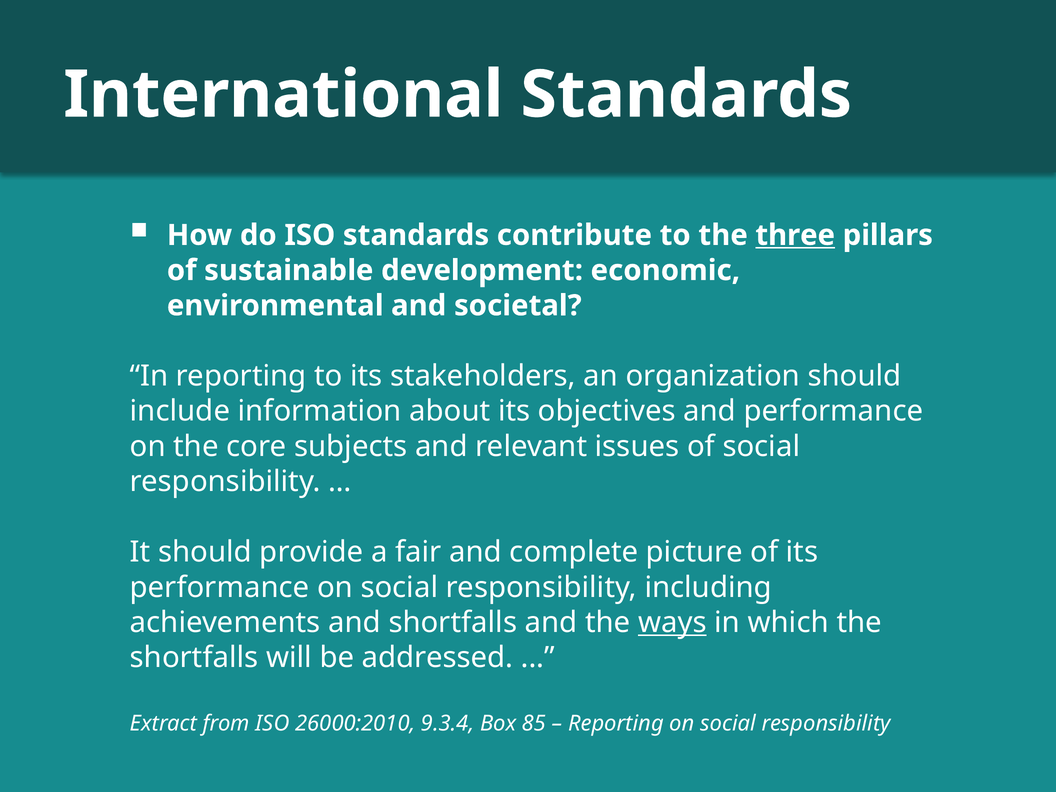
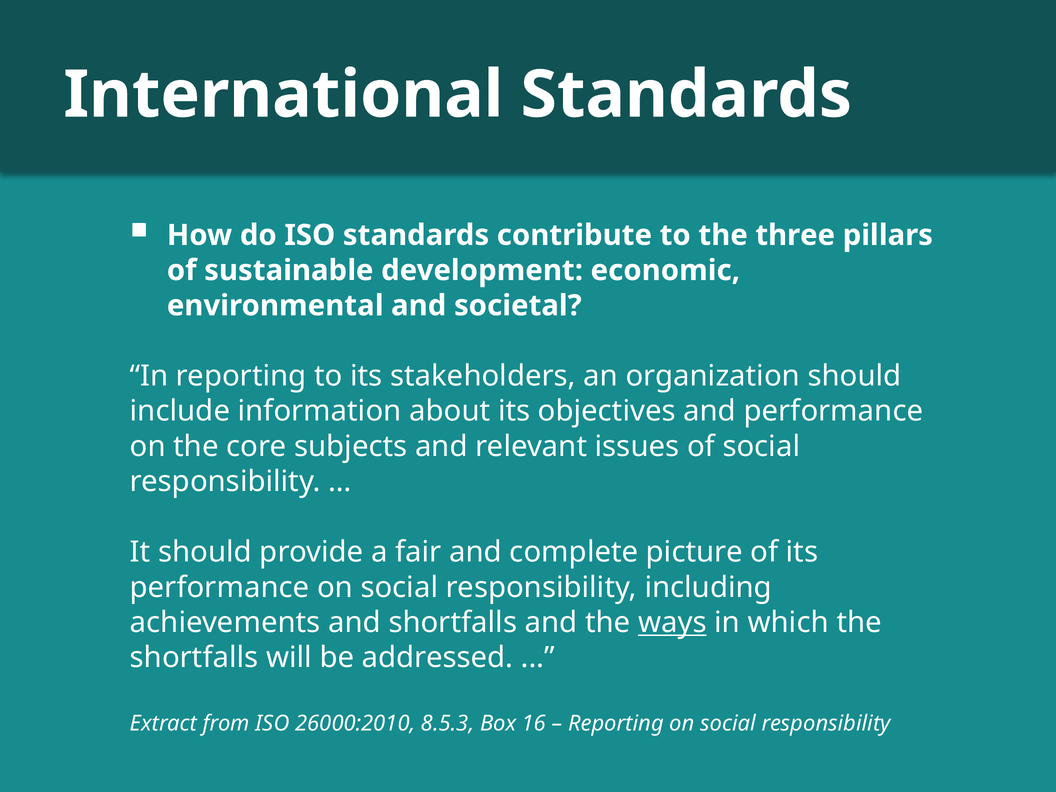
three underline: present -> none
9.3.4: 9.3.4 -> 8.5.3
85: 85 -> 16
